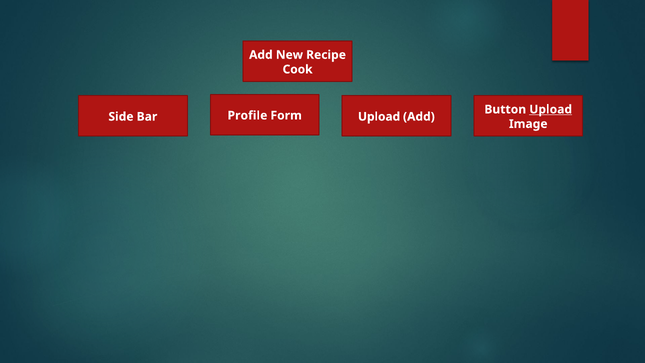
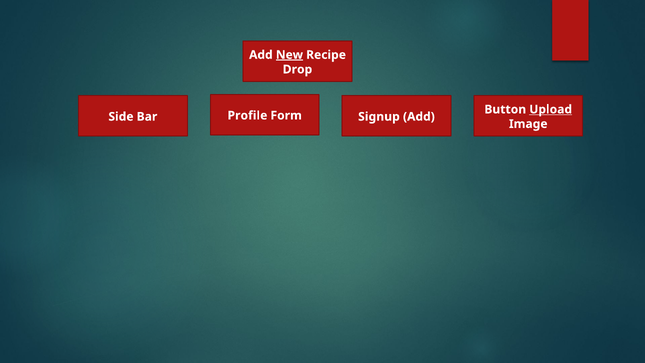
New underline: none -> present
Cook: Cook -> Drop
Form Upload: Upload -> Signup
